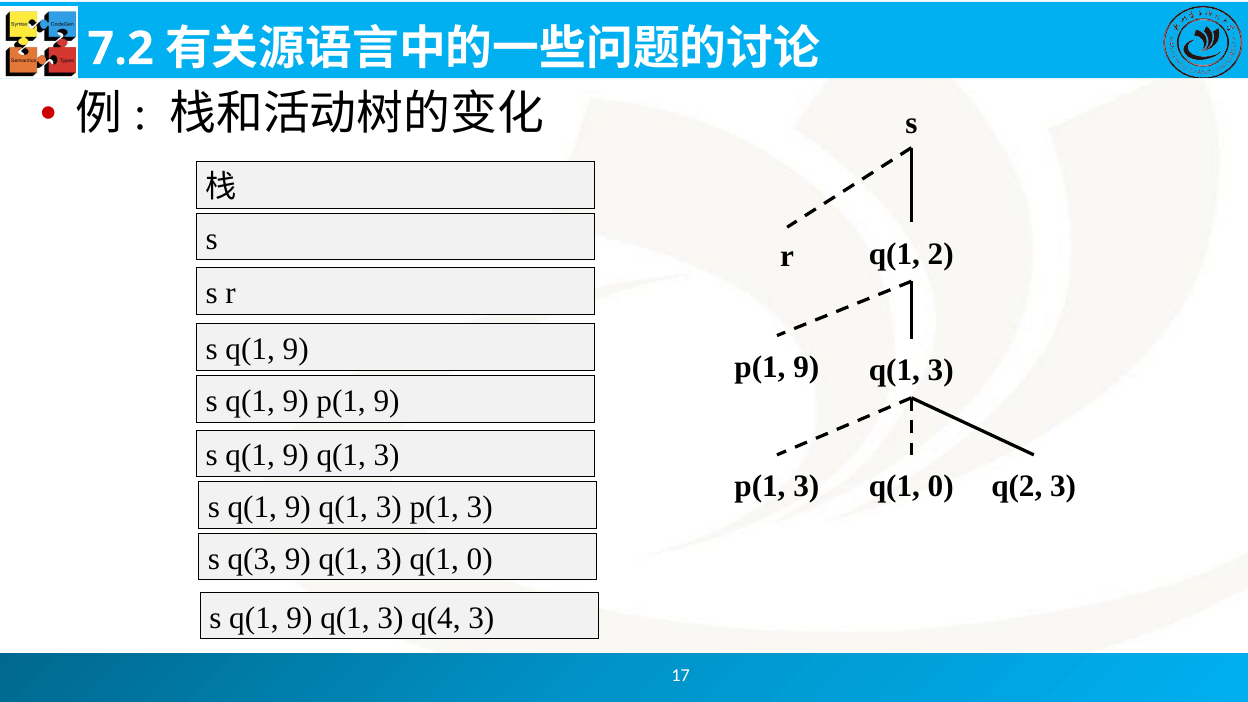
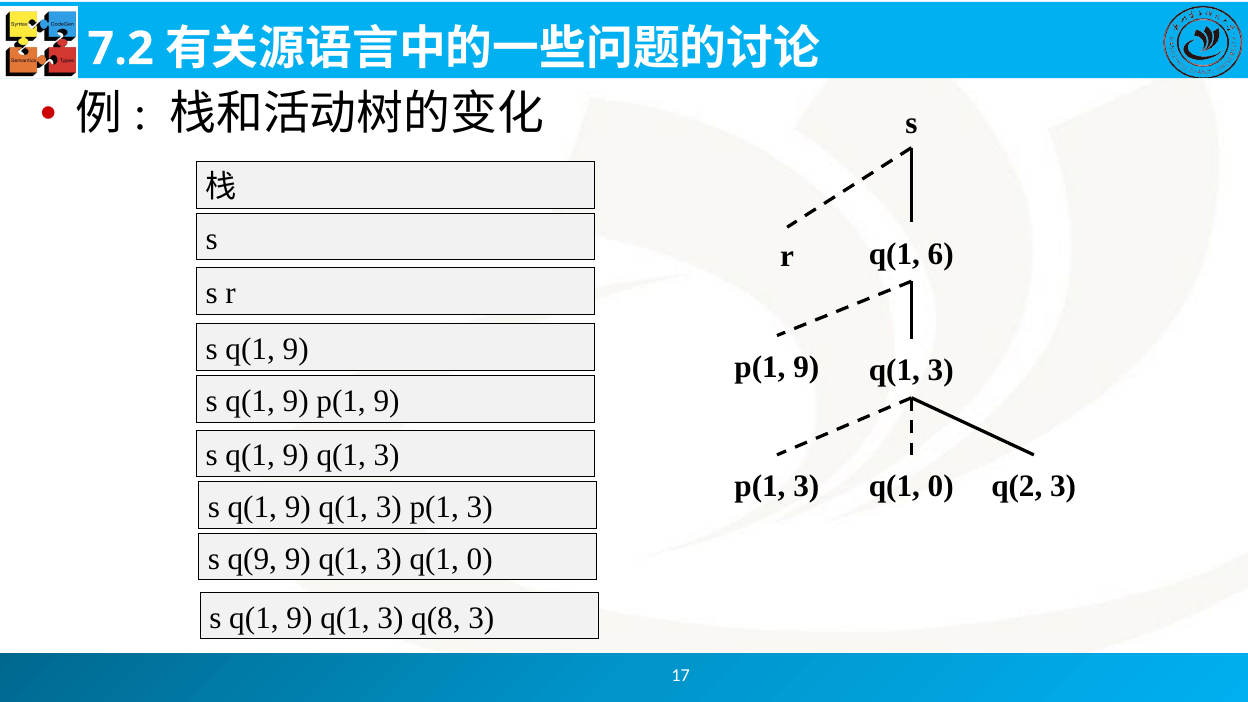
2: 2 -> 6
q(3: q(3 -> q(9
q(4: q(4 -> q(8
